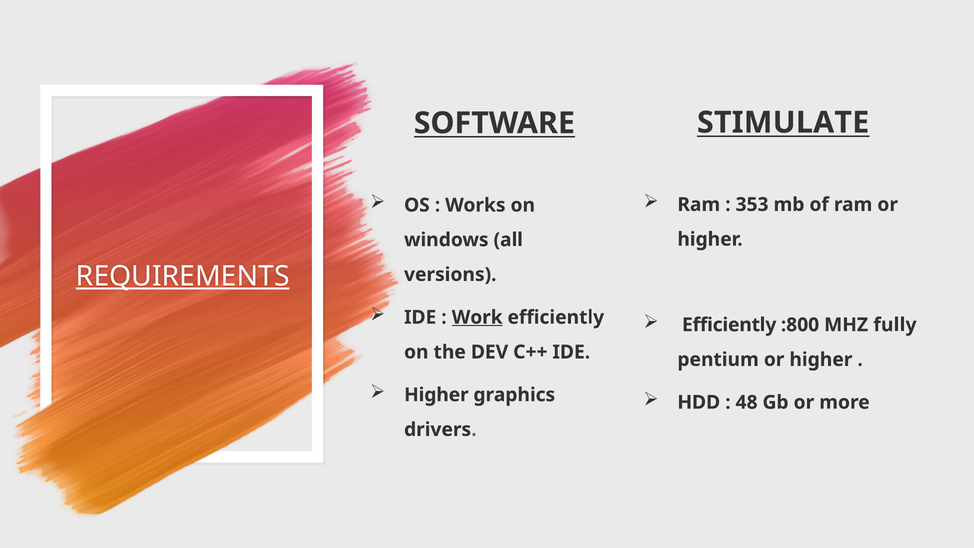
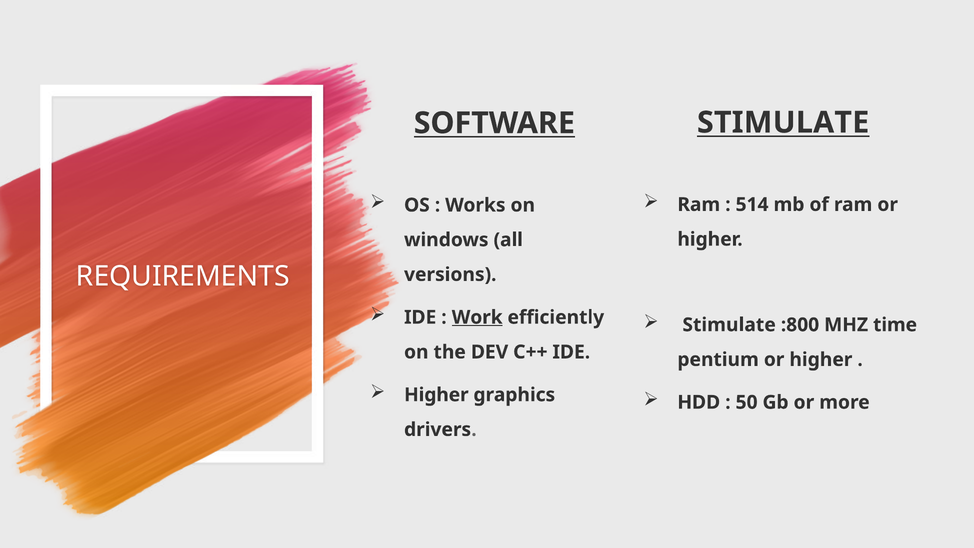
353: 353 -> 514
REQUIREMENTS underline: present -> none
Efficiently at (729, 325): Efficiently -> Stimulate
fully: fully -> time
48: 48 -> 50
